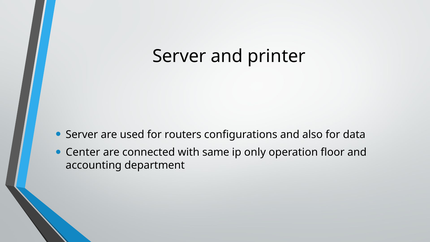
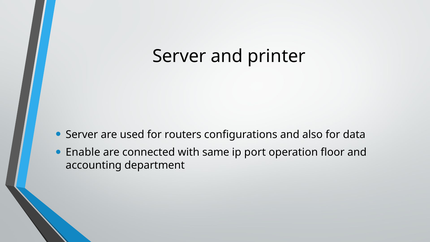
Center: Center -> Enable
only: only -> port
